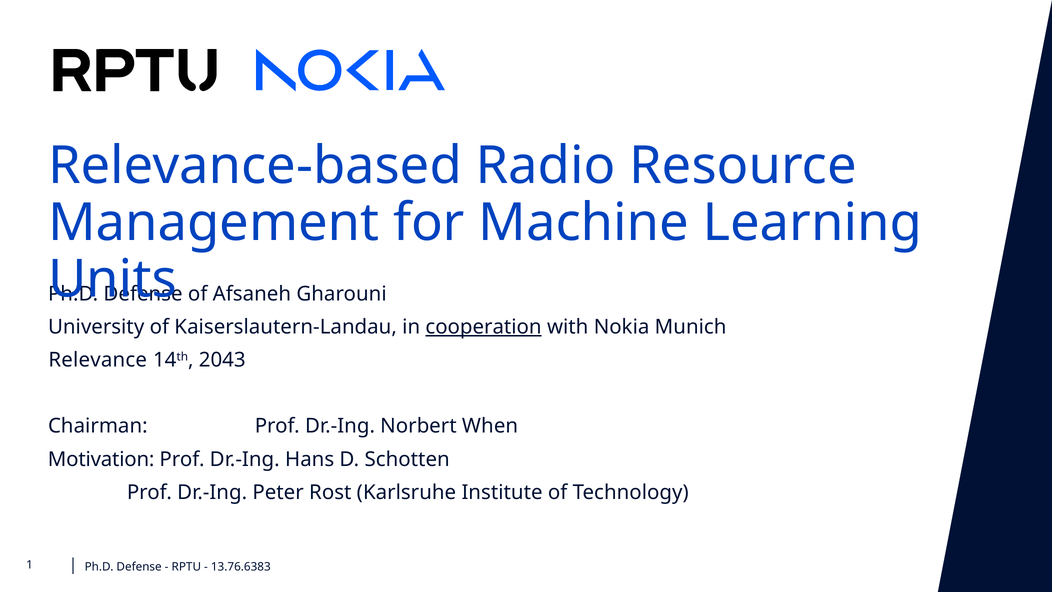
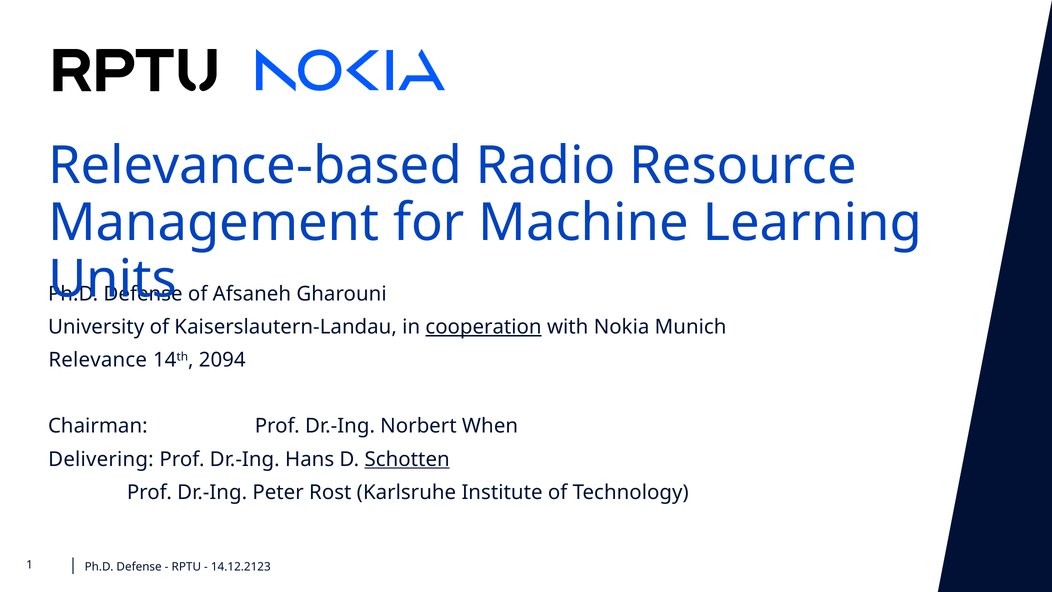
2043: 2043 -> 2094
Motivation: Motivation -> Delivering
Schotten underline: none -> present
13.76.6383: 13.76.6383 -> 14.12.2123
